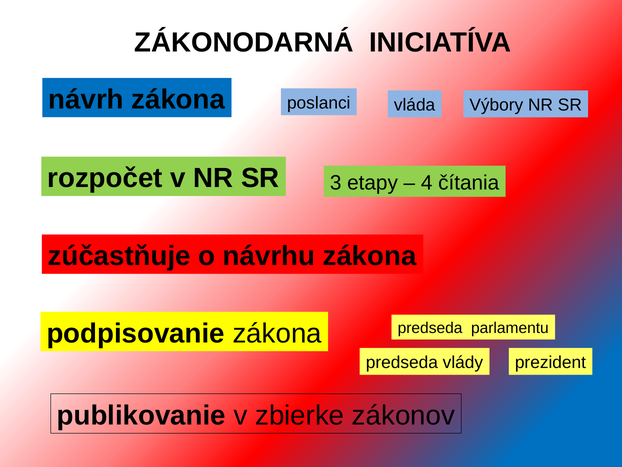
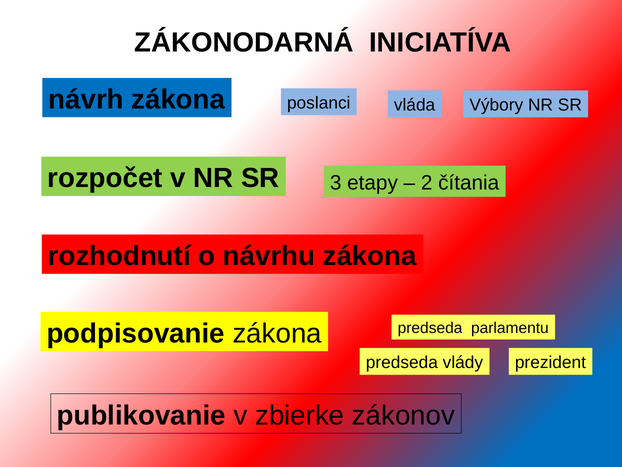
4: 4 -> 2
zúčastňuje: zúčastňuje -> rozhodnutí
